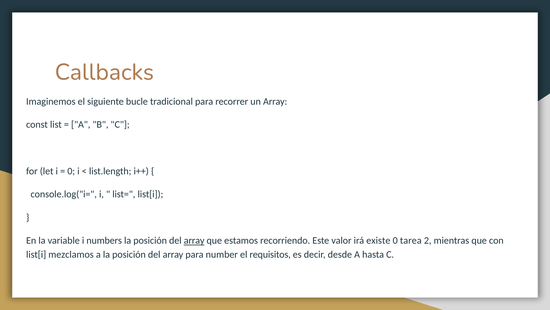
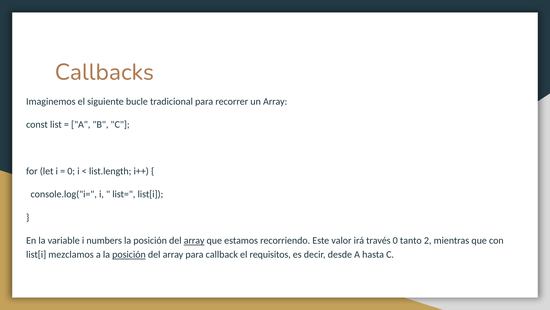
existe: existe -> través
tarea: tarea -> tanto
posición at (129, 254) underline: none -> present
number: number -> callback
